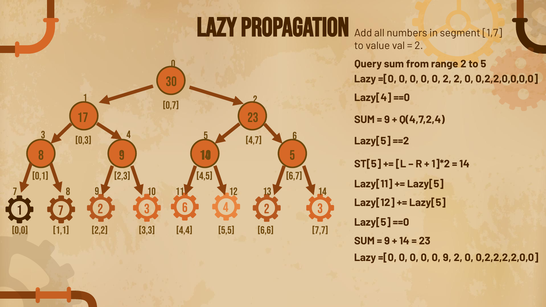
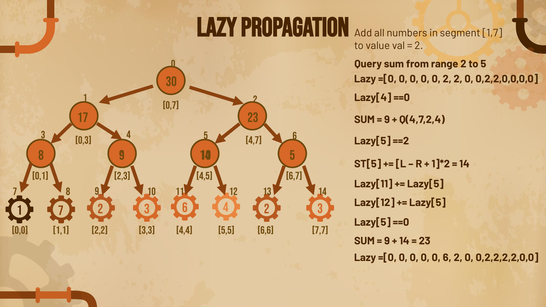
0 9: 9 -> 6
